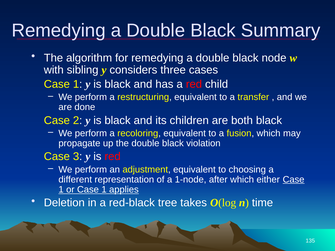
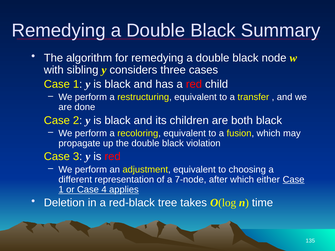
1-node: 1-node -> 7-node
or Case 1: 1 -> 4
